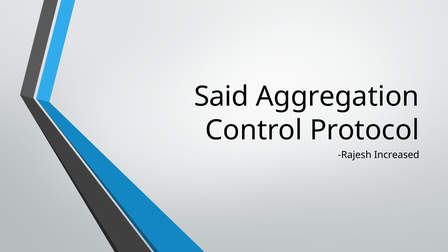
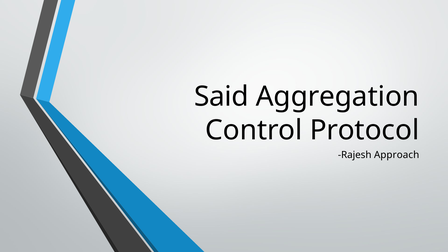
Increased: Increased -> Approach
